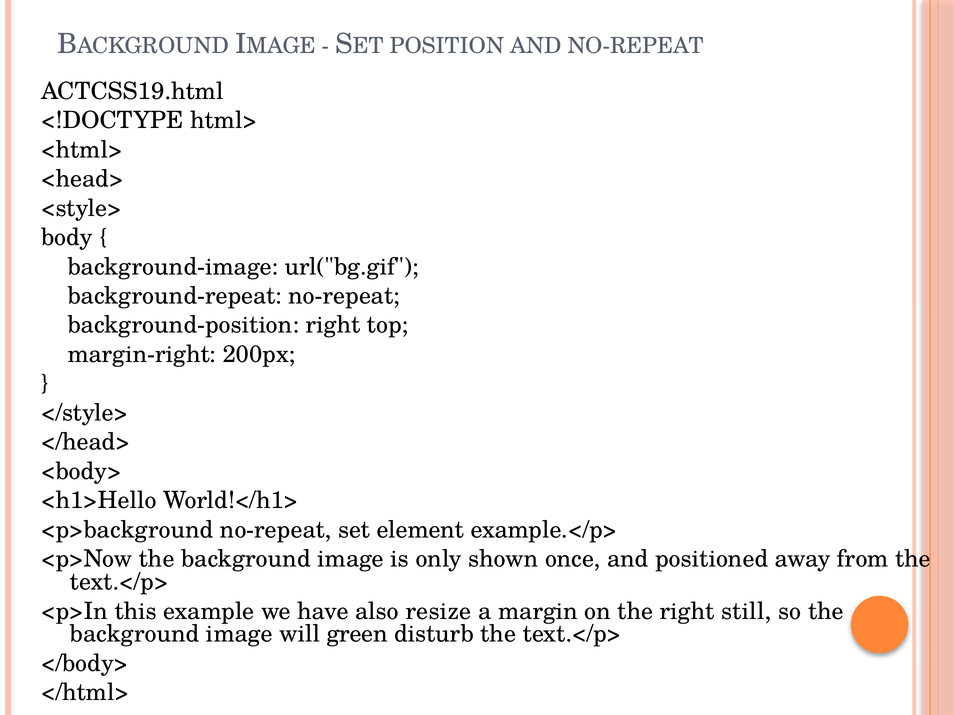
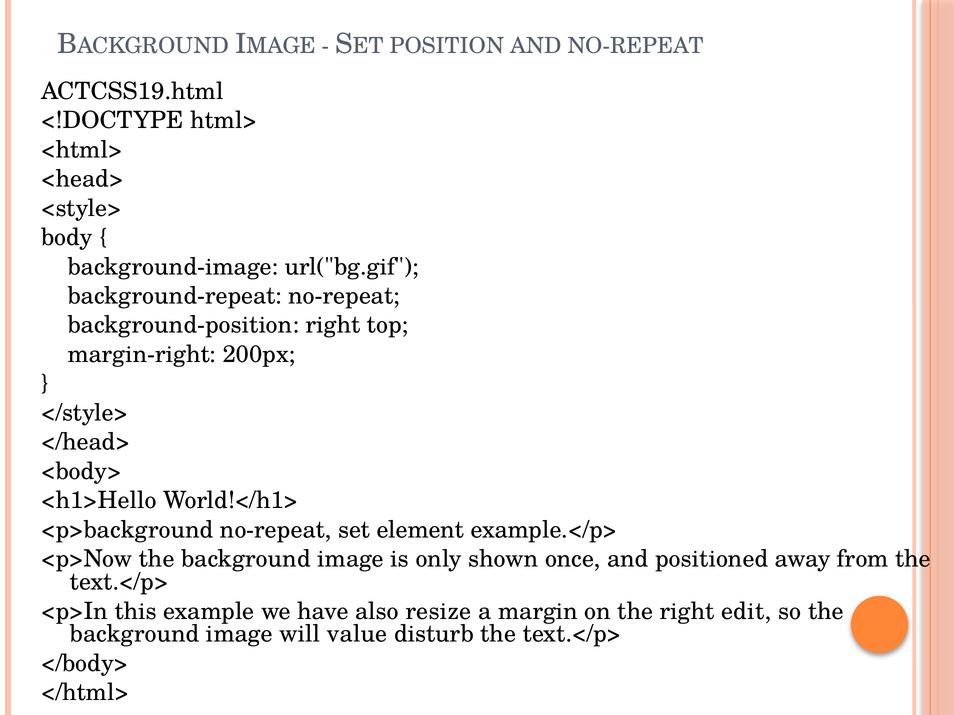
still: still -> edit
green: green -> value
